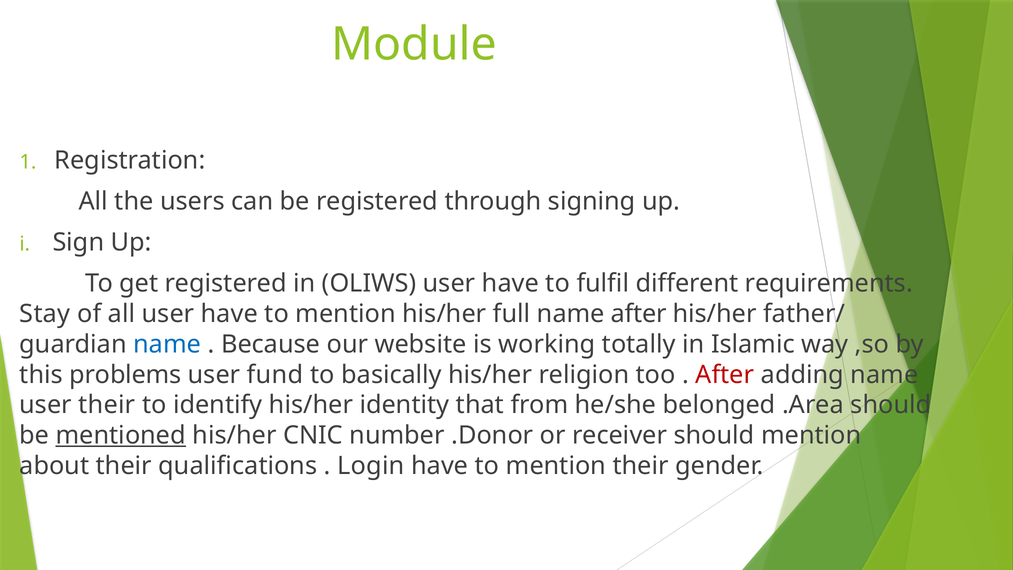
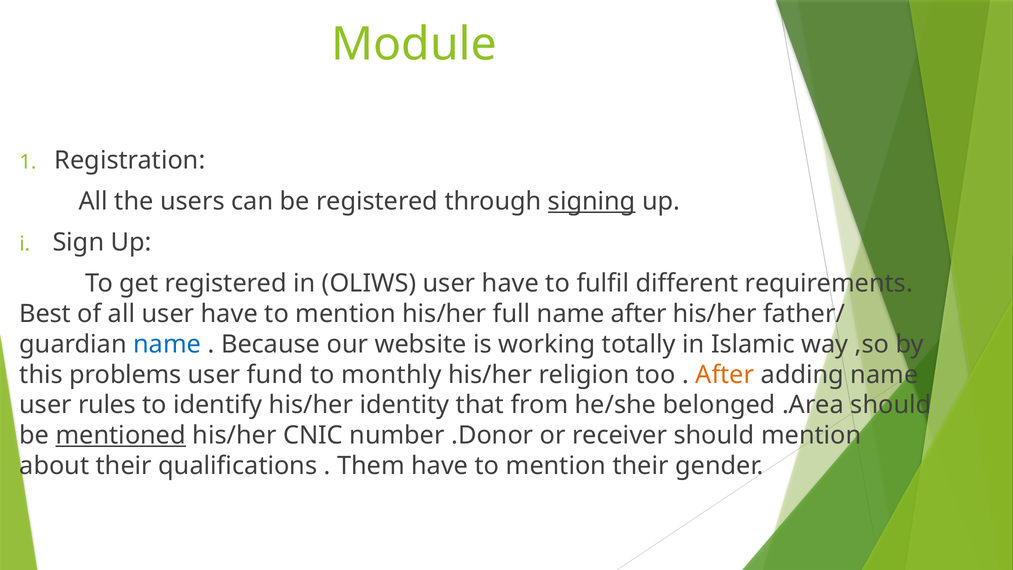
signing underline: none -> present
Stay: Stay -> Best
basically: basically -> monthly
After at (725, 375) colour: red -> orange
user their: their -> rules
Login: Login -> Them
